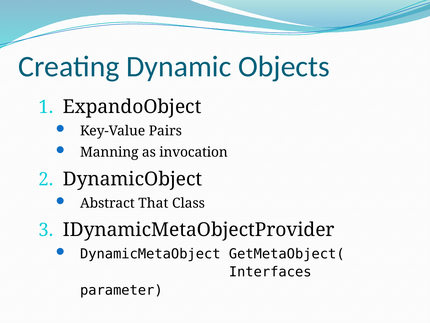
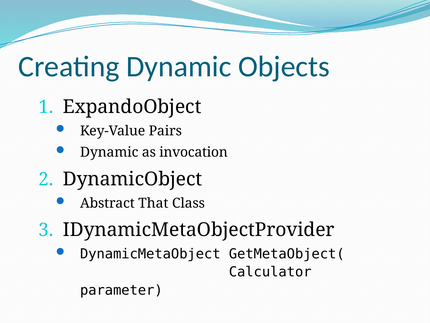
Manning at (109, 152): Manning -> Dynamic
Interfaces: Interfaces -> Calculator
